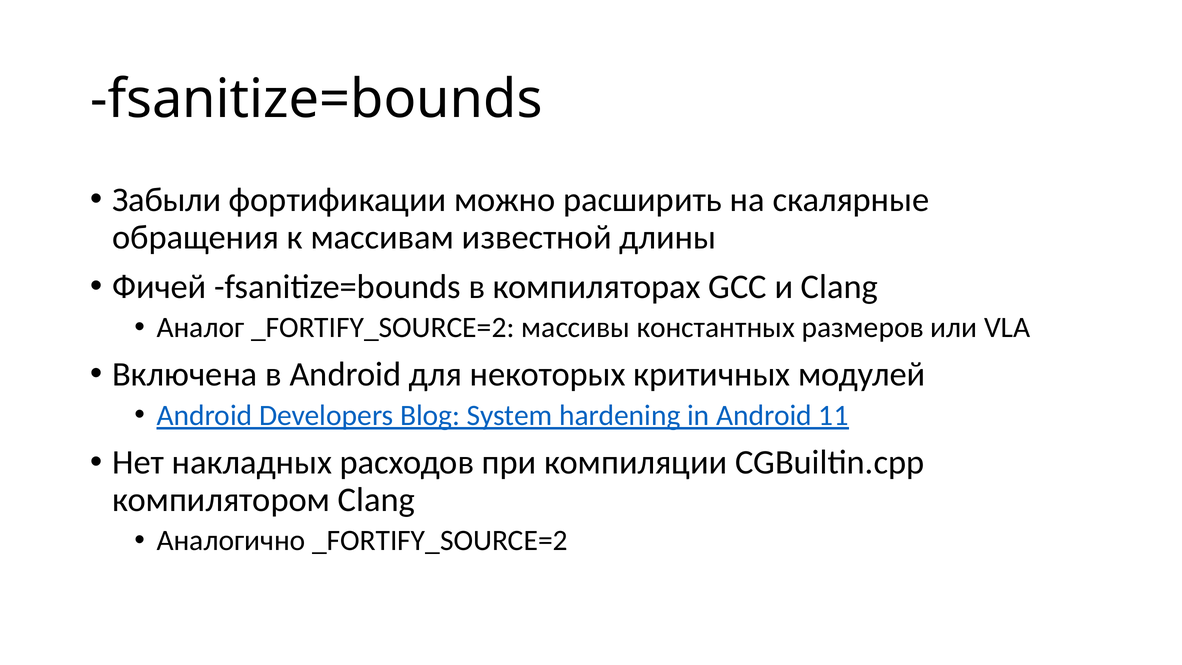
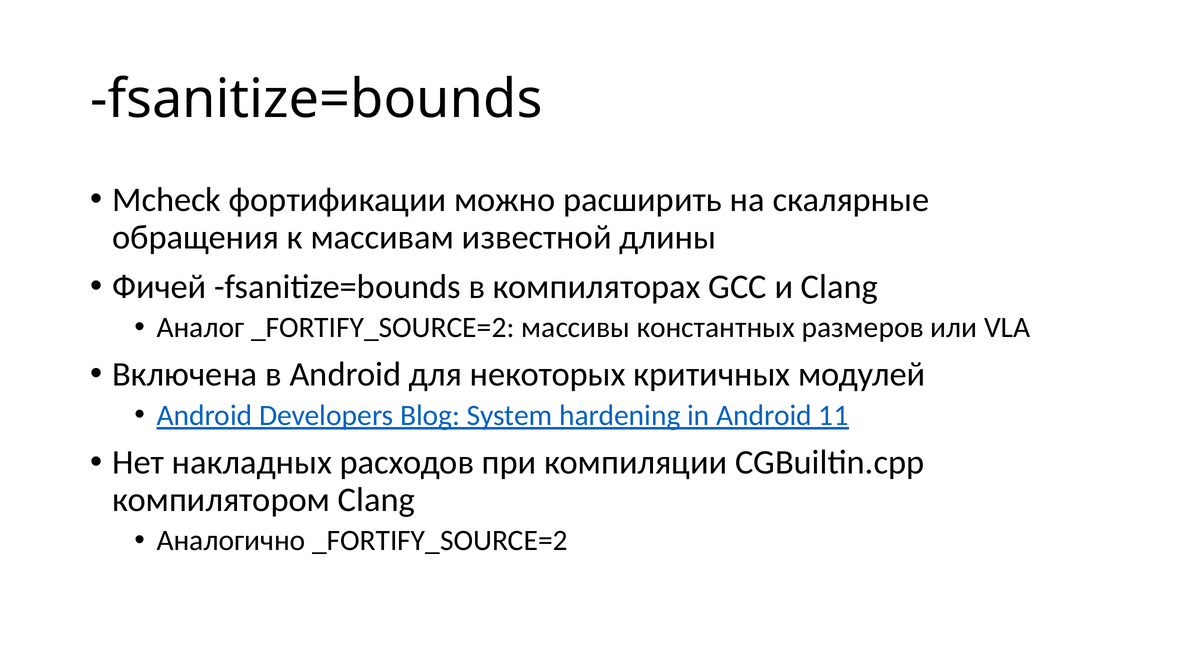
Забыли: Забыли -> Mcheck
